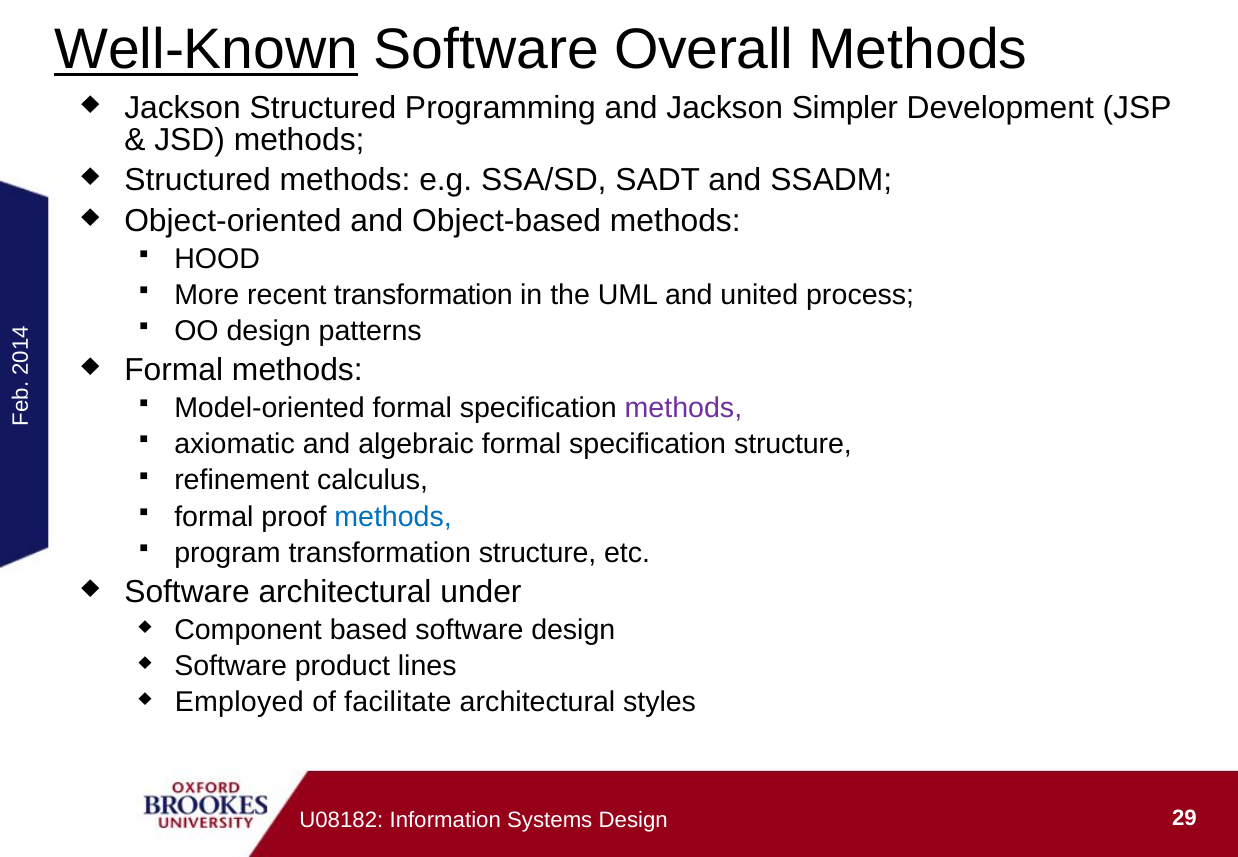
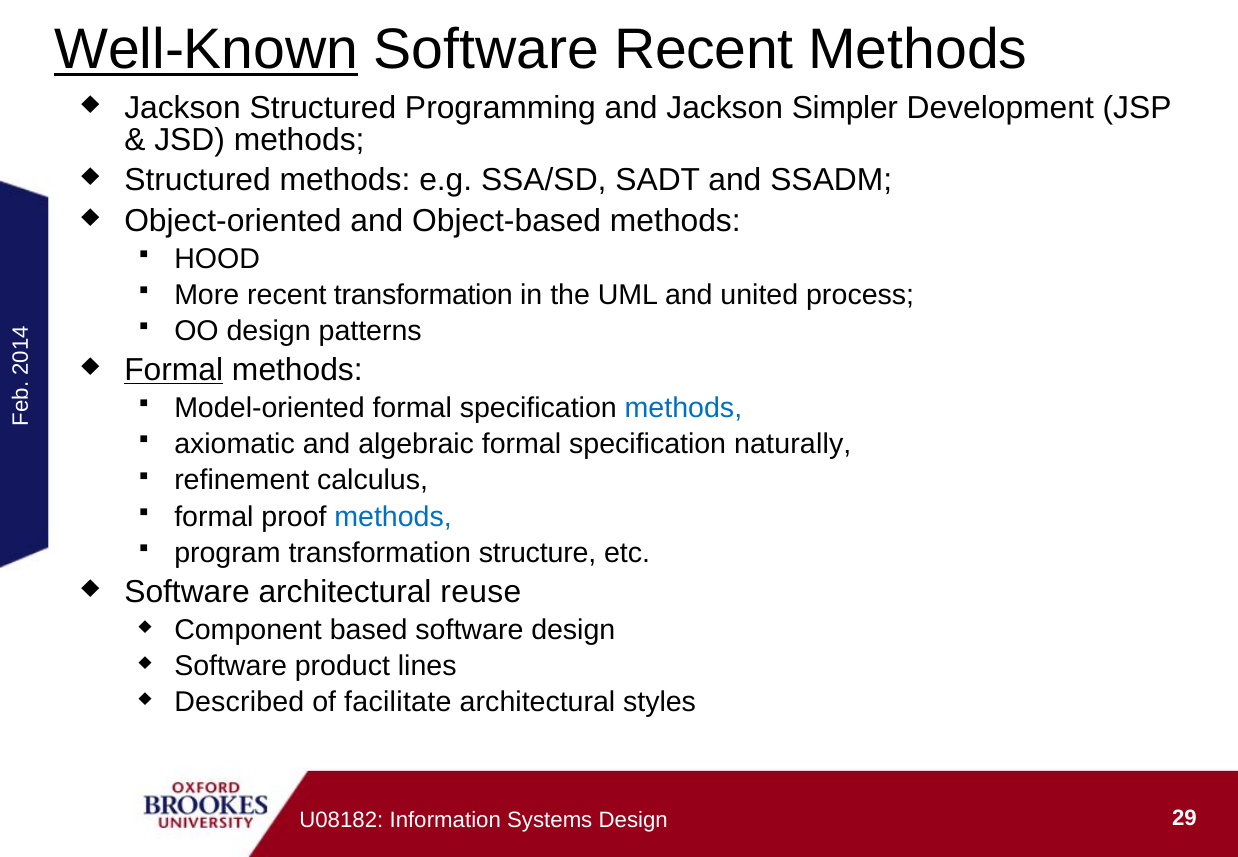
Software Overall: Overall -> Recent
Formal at (174, 370) underline: none -> present
methods at (683, 408) colour: purple -> blue
specification structure: structure -> naturally
under: under -> reuse
Employed: Employed -> Described
